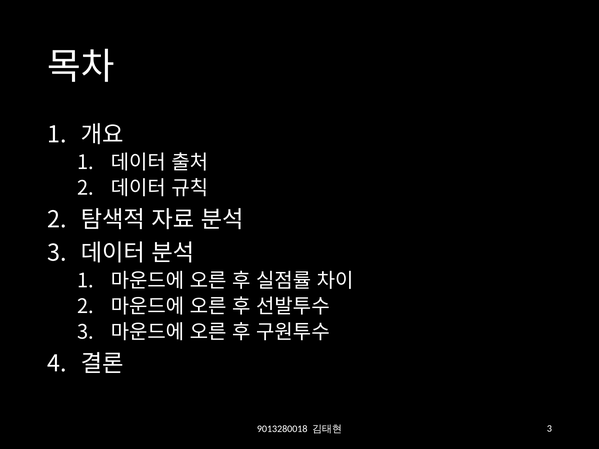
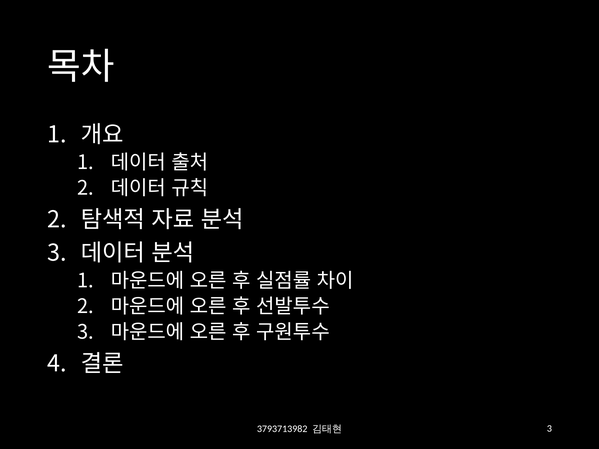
9013280018: 9013280018 -> 3793713982
